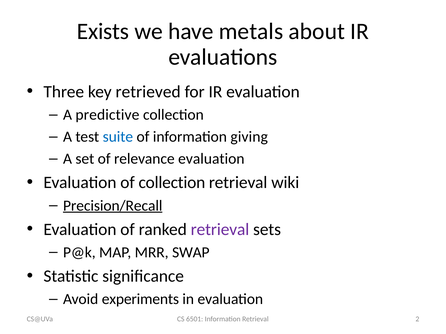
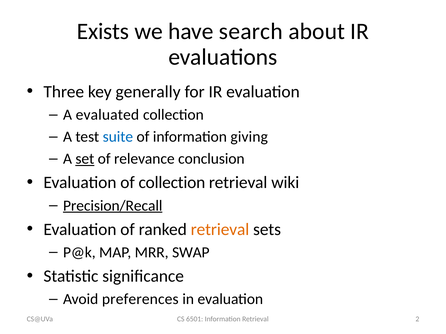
metals: metals -> search
retrieved: retrieved -> generally
predictive: predictive -> evaluated
set underline: none -> present
relevance evaluation: evaluation -> conclusion
retrieval at (220, 230) colour: purple -> orange
experiments: experiments -> preferences
